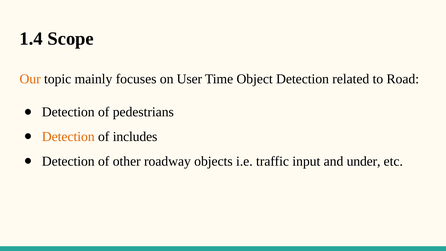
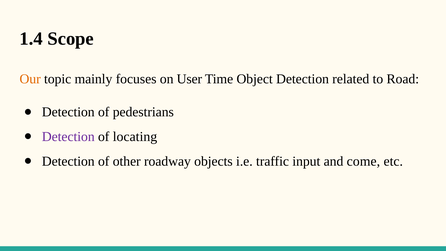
Detection at (68, 137) colour: orange -> purple
includes: includes -> locating
under: under -> come
